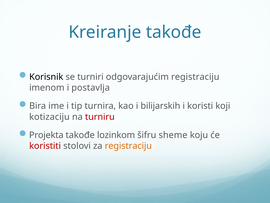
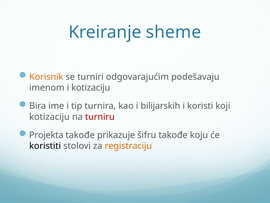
Kreiranje takođe: takođe -> sheme
Korisnik colour: black -> orange
odgovarajućim registraciju: registraciju -> podešavaju
i postavlja: postavlja -> kotizaciju
lozinkom: lozinkom -> prikazuje
šifru sheme: sheme -> takođe
koristiti colour: red -> black
